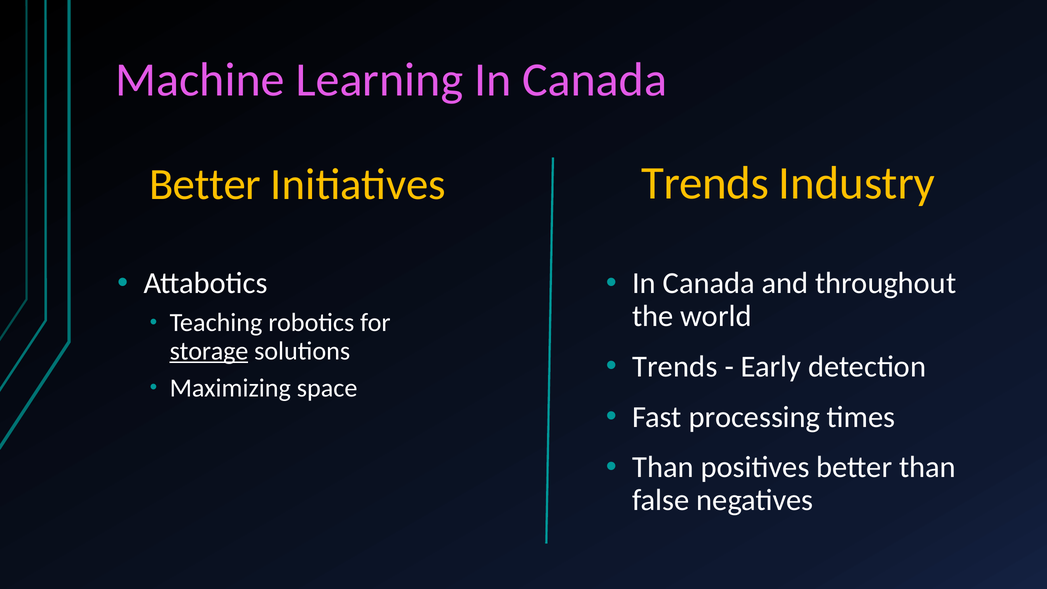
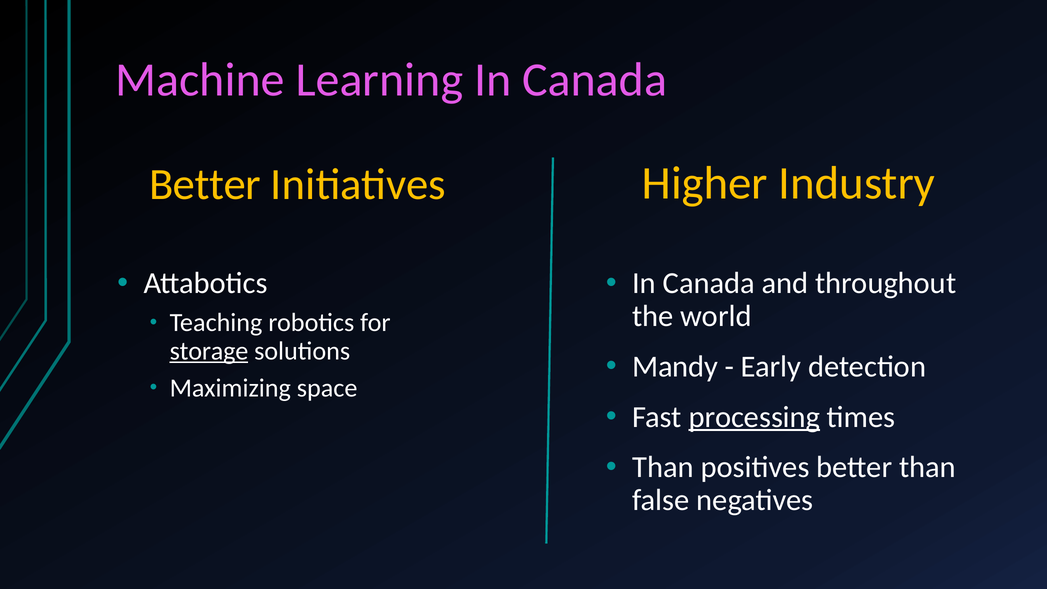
Trends at (705, 183): Trends -> Higher
Trends at (675, 367): Trends -> Mandy
processing underline: none -> present
